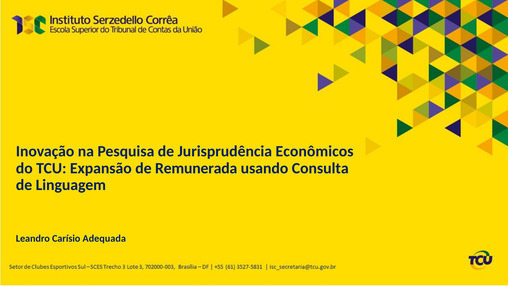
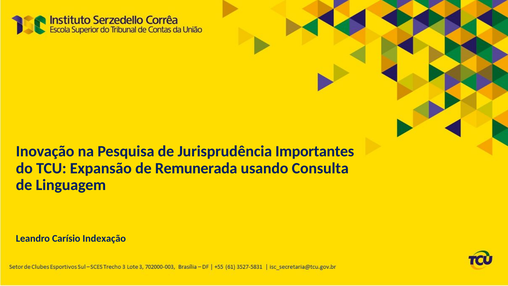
Econômicos: Econômicos -> Importantes
Adequada: Adequada -> Indexação
